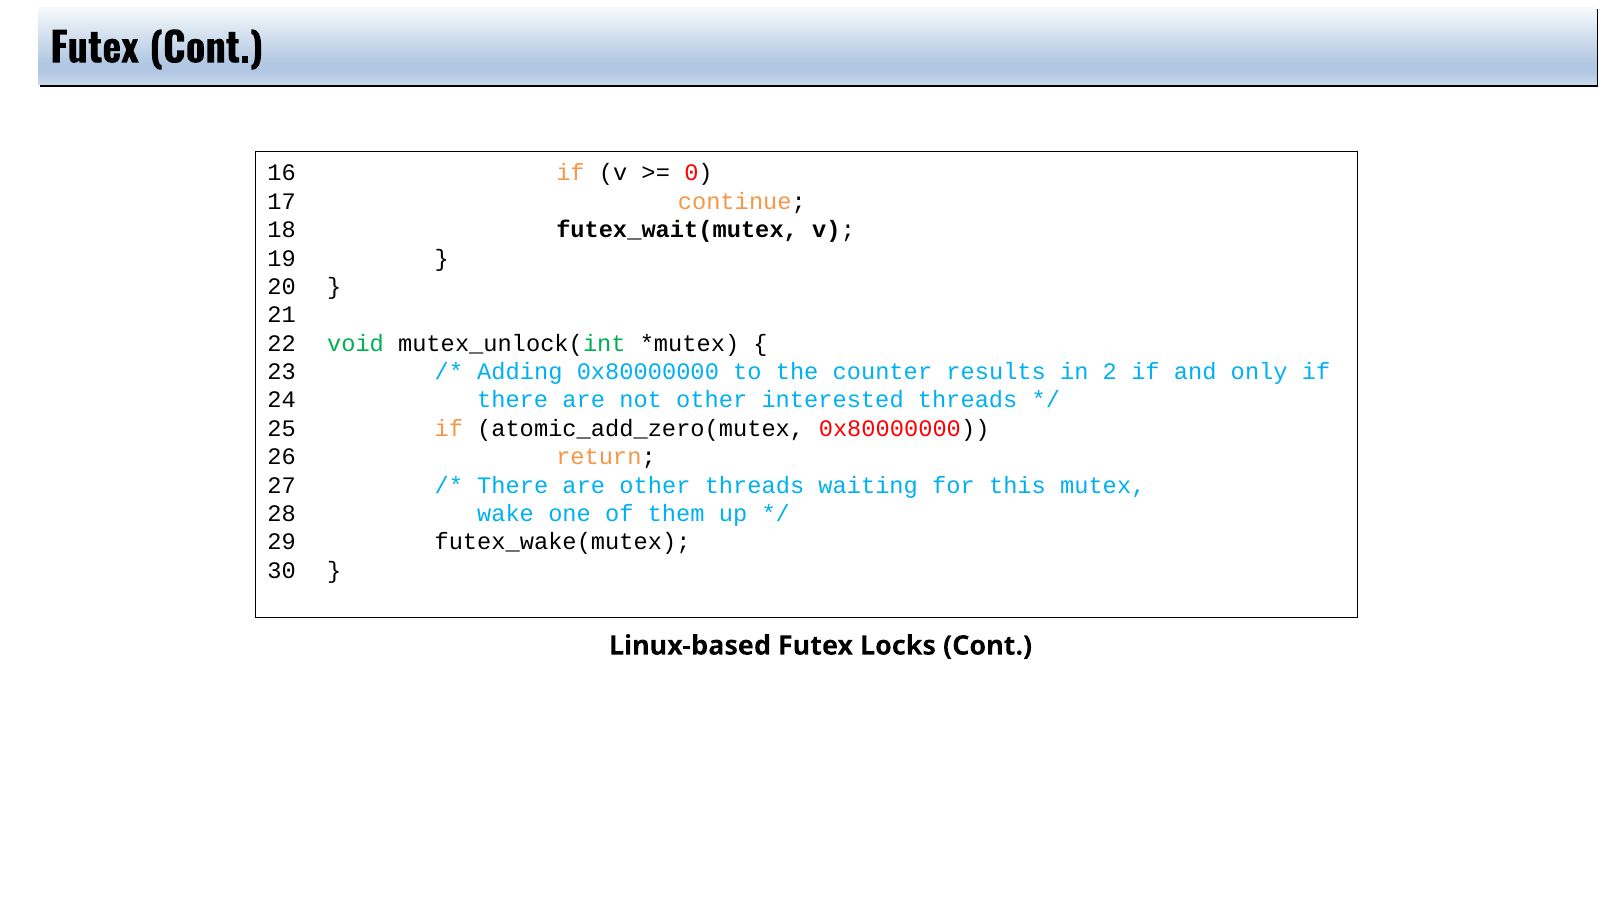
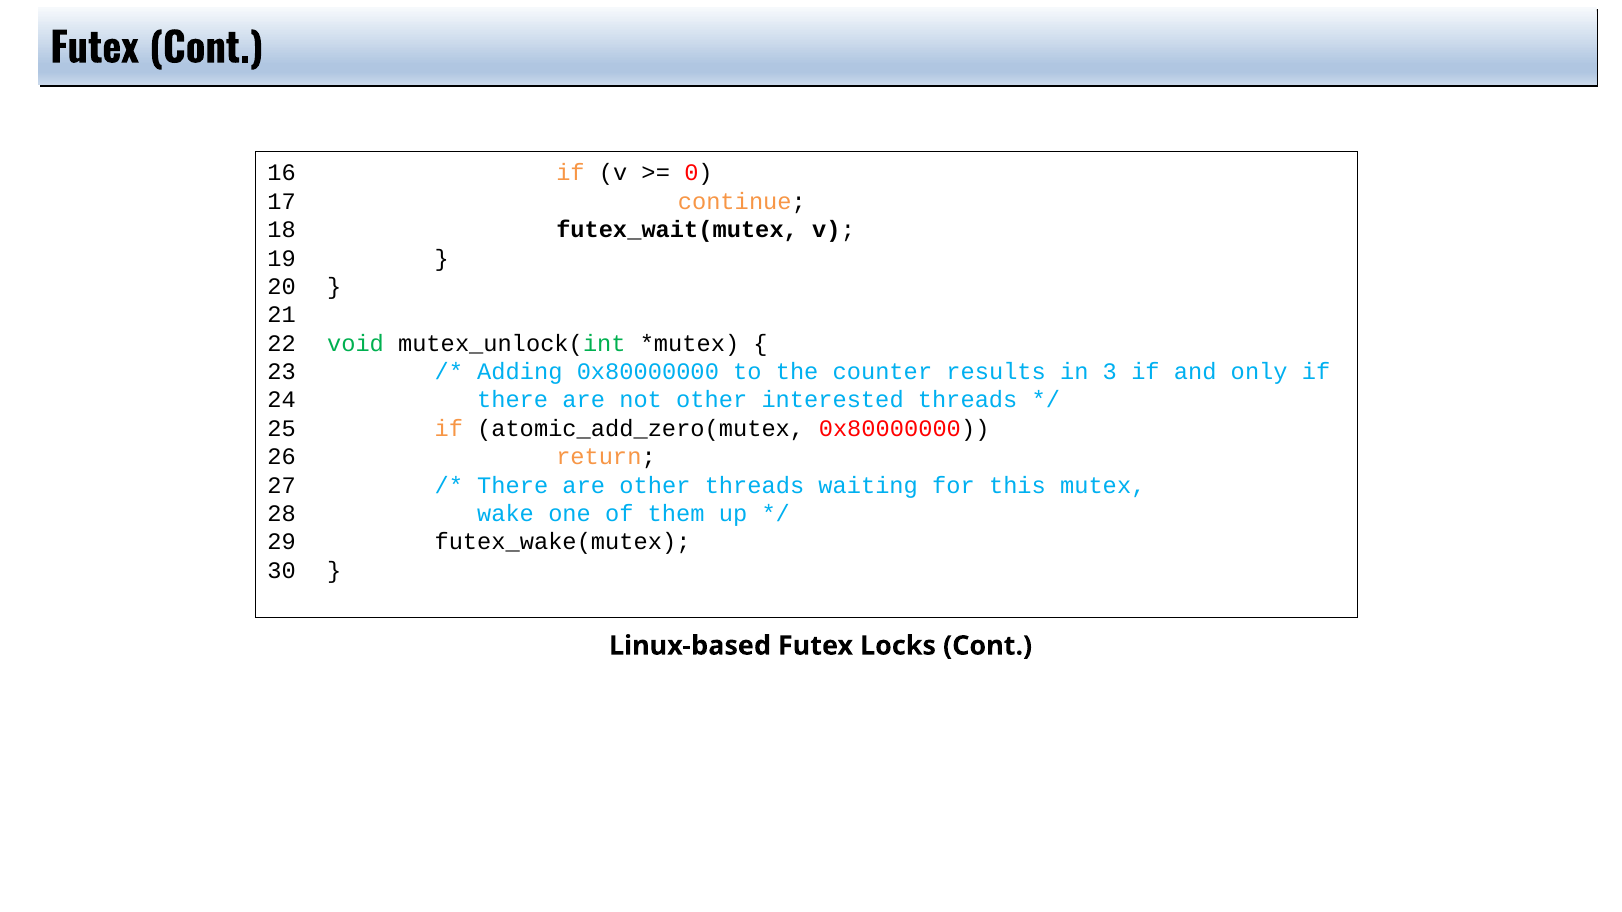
2: 2 -> 3
